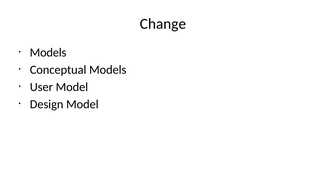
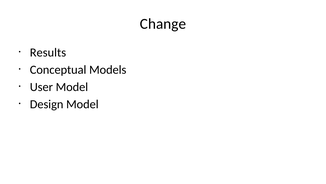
Models at (48, 52): Models -> Results
